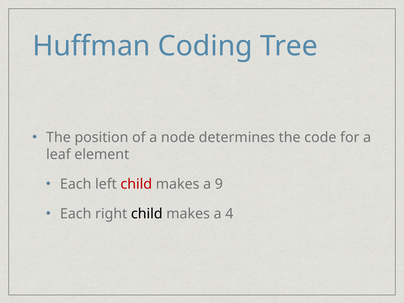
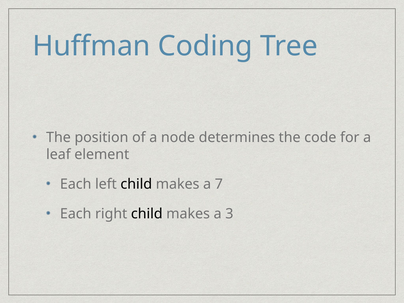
child at (136, 184) colour: red -> black
9: 9 -> 7
4: 4 -> 3
